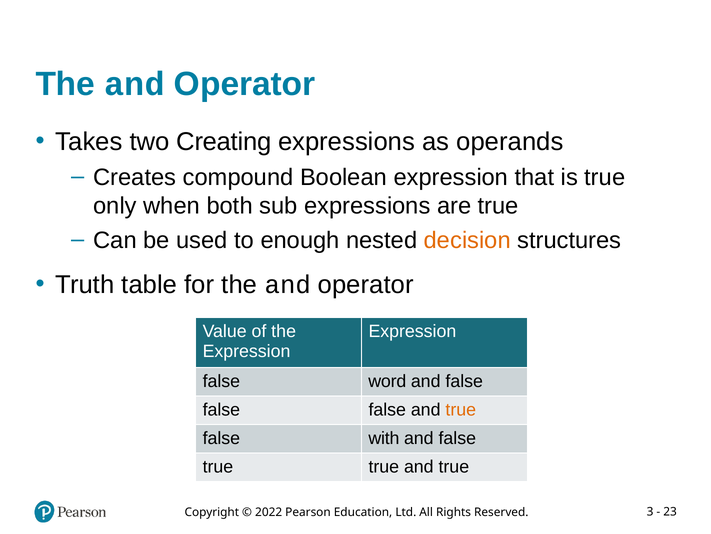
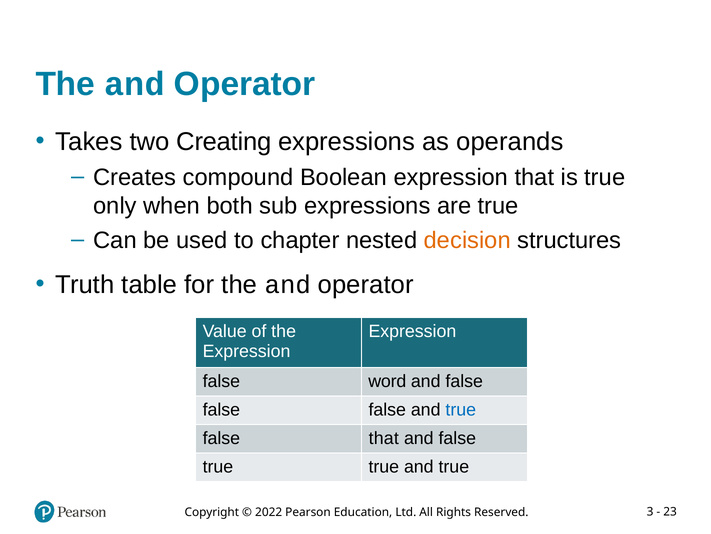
enough: enough -> chapter
true at (461, 409) colour: orange -> blue
false with: with -> that
